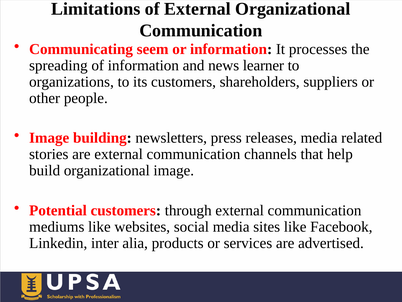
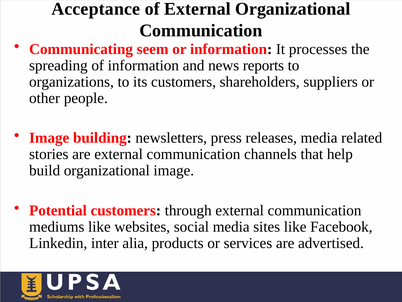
Limitations: Limitations -> Acceptance
learner: learner -> reports
